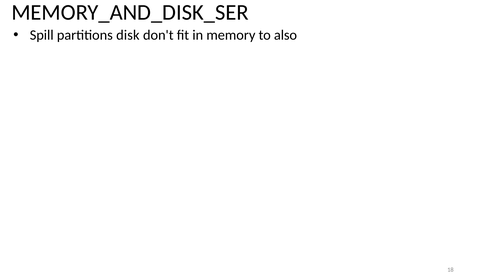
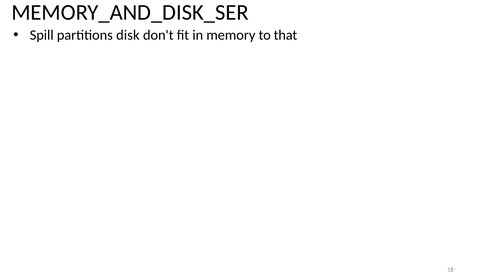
also: also -> that
